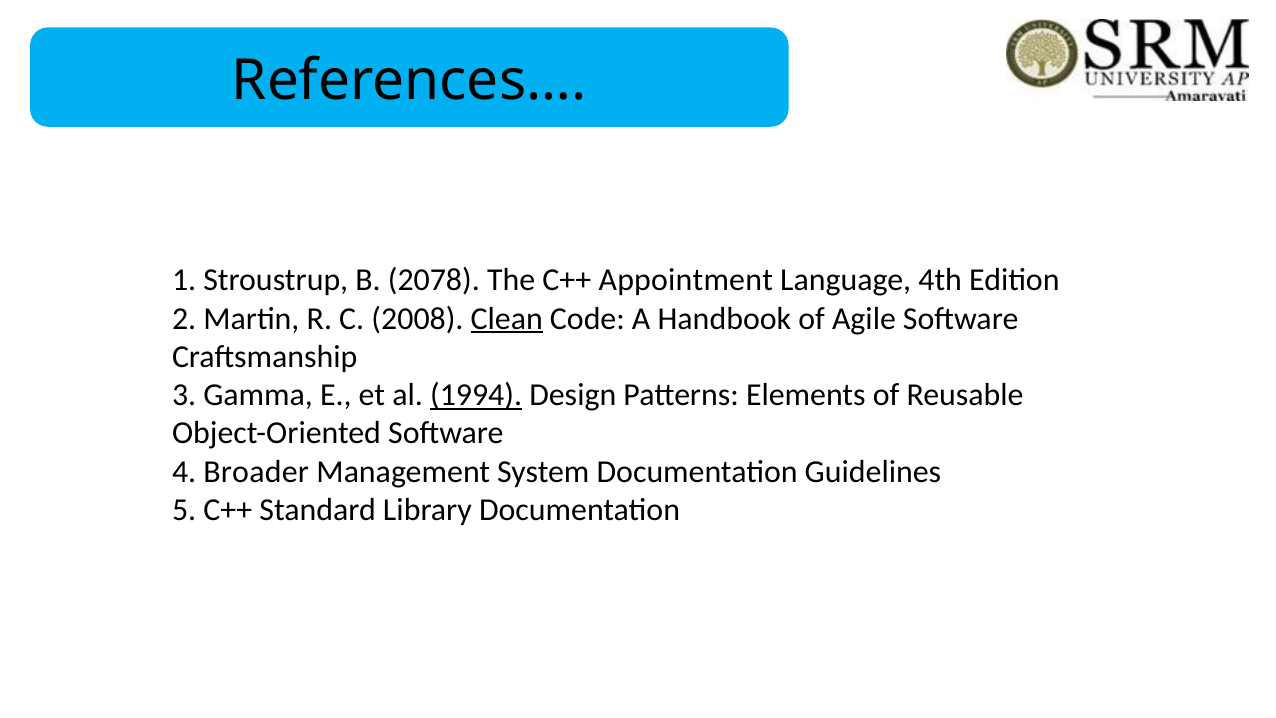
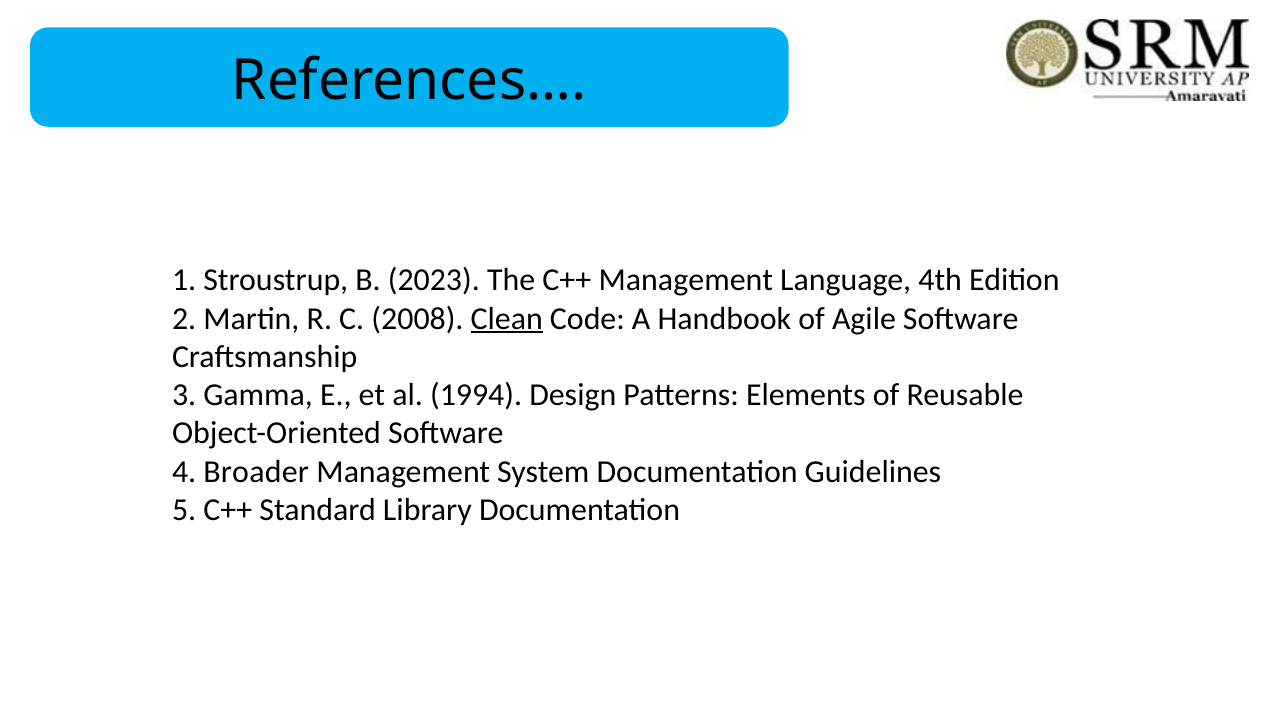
2078: 2078 -> 2023
C++ Appointment: Appointment -> Management
1994 underline: present -> none
